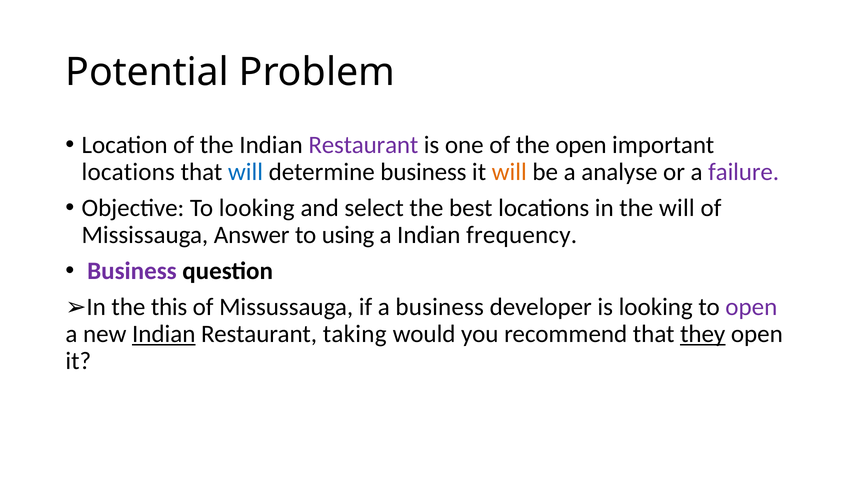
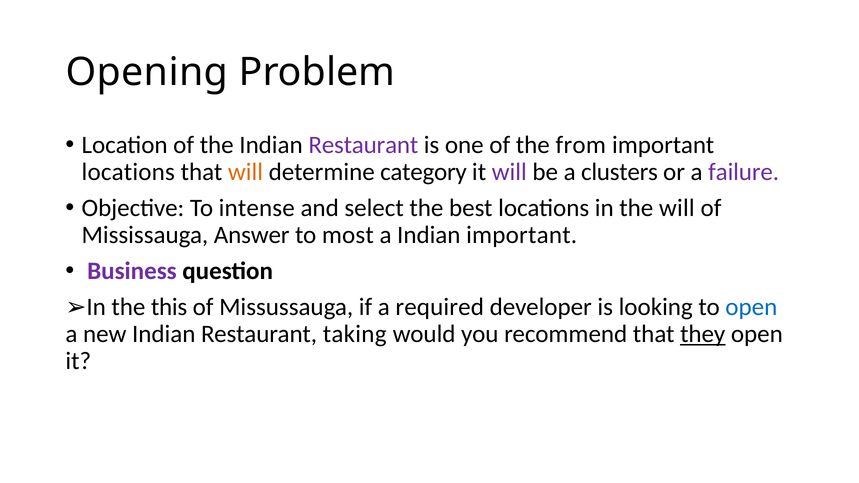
Potential: Potential -> Opening
the open: open -> from
will at (246, 172) colour: blue -> orange
determine business: business -> category
will at (509, 172) colour: orange -> purple
analyse: analyse -> clusters
To looking: looking -> intense
using: using -> most
Indian frequency: frequency -> important
a business: business -> required
open at (751, 307) colour: purple -> blue
Indian at (164, 334) underline: present -> none
